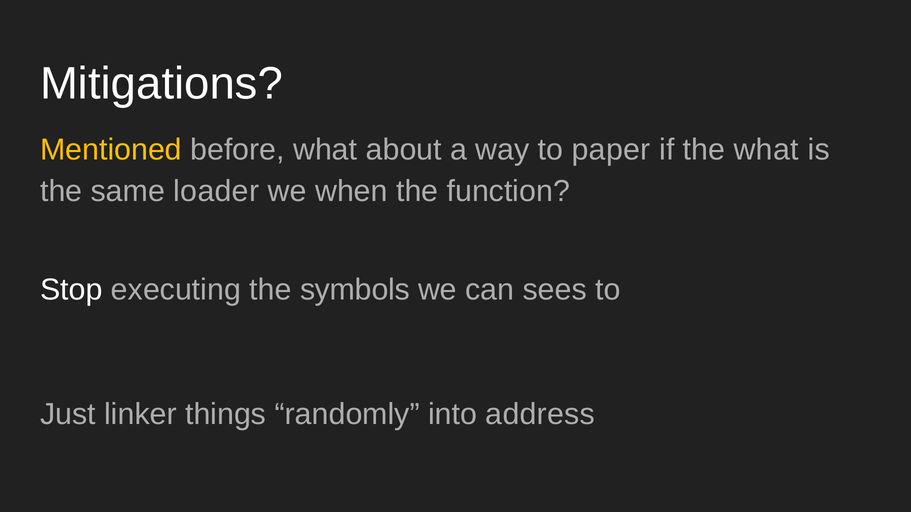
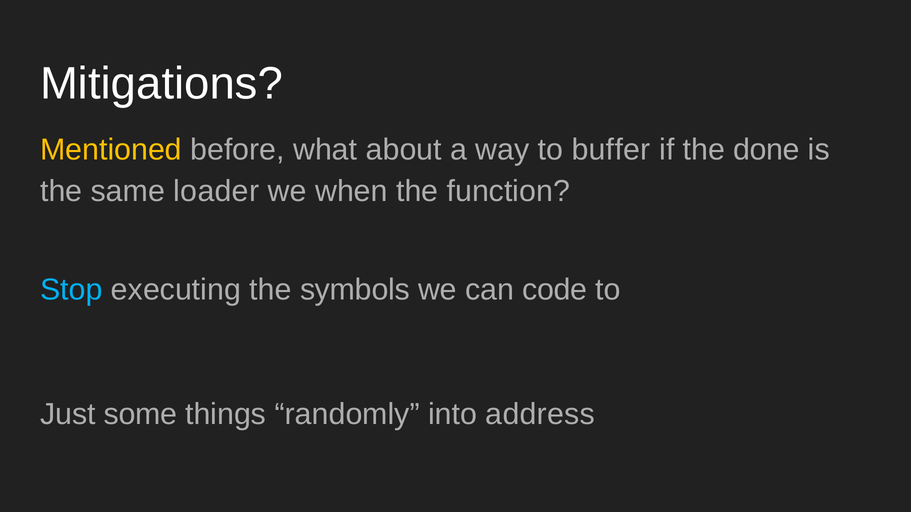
paper: paper -> buffer
the what: what -> done
Stop colour: white -> light blue
sees: sees -> code
linker: linker -> some
